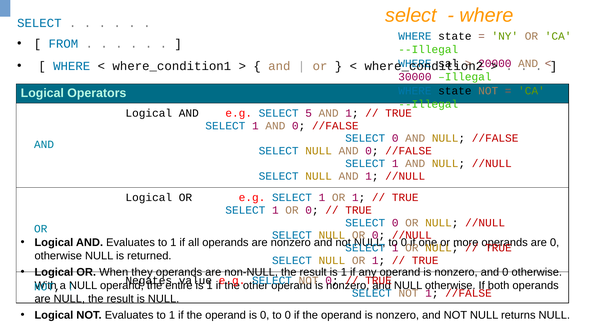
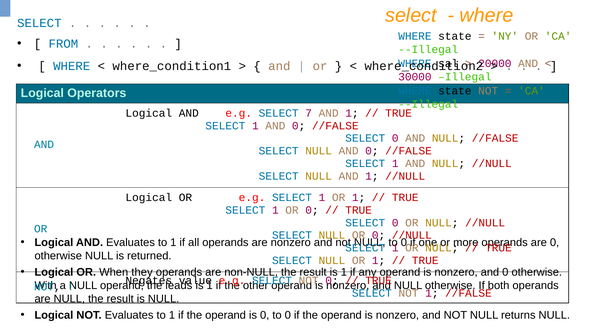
5: 5 -> 7
entire: entire -> leads
